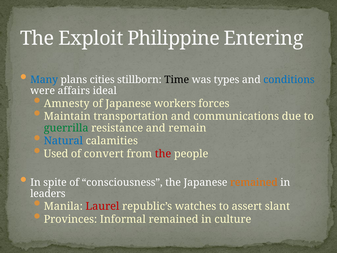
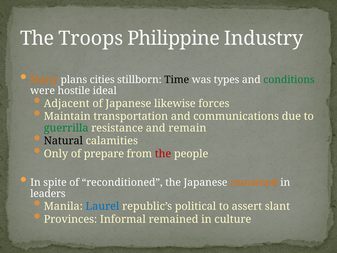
Exploit: Exploit -> Troops
Entering: Entering -> Industry
Many colour: blue -> orange
conditions colour: blue -> green
affairs: affairs -> hostile
Amnesty: Amnesty -> Adjacent
workers: workers -> likewise
Natural colour: blue -> black
Used: Used -> Only
convert: convert -> prepare
consciousness: consciousness -> reconditioned
Laurel colour: red -> blue
watches: watches -> political
